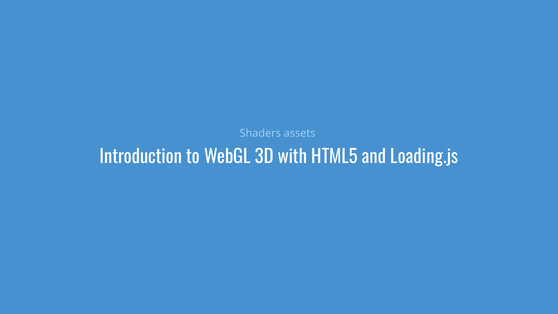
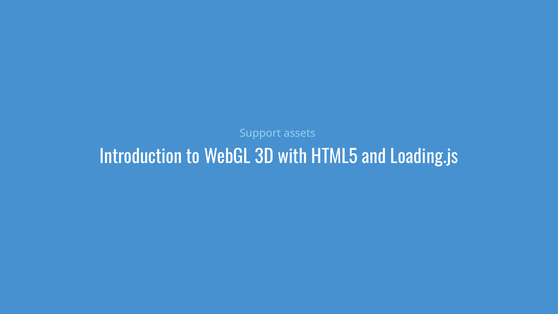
Shaders: Shaders -> Support
